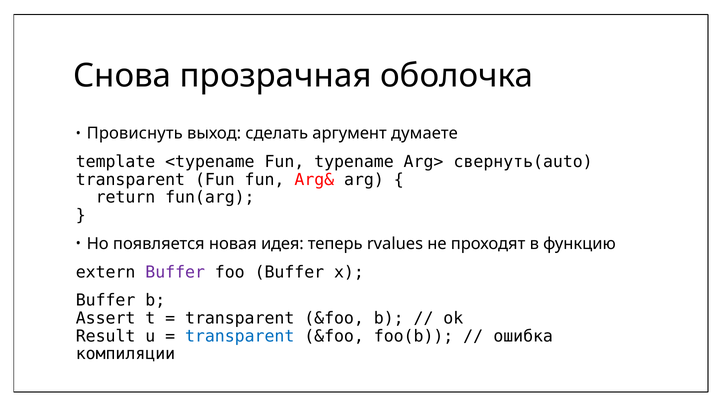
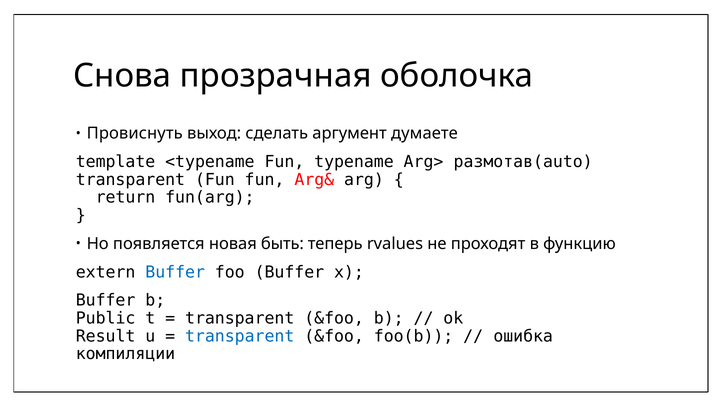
свернуть(auto: свернуть(auto -> размотав(auto
идея: идея -> быть
Buffer at (175, 272) colour: purple -> blue
Assert: Assert -> Public
